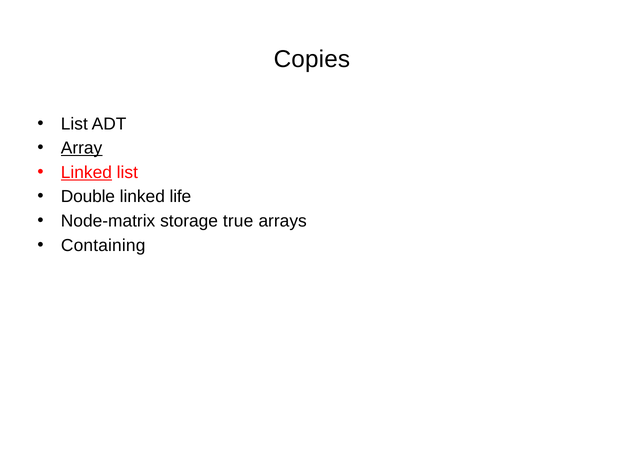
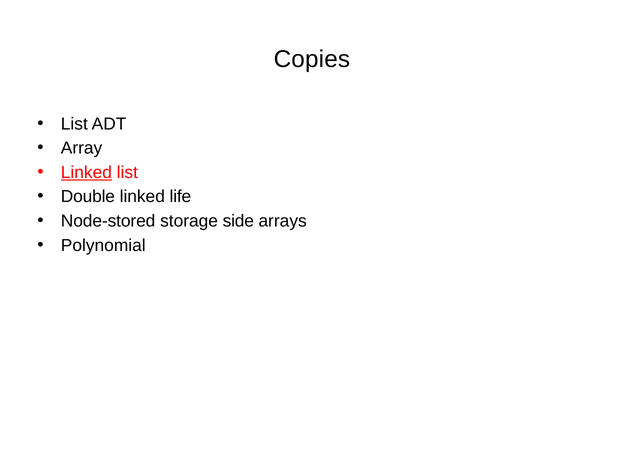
Array underline: present -> none
Node-matrix: Node-matrix -> Node-stored
true: true -> side
Containing: Containing -> Polynomial
